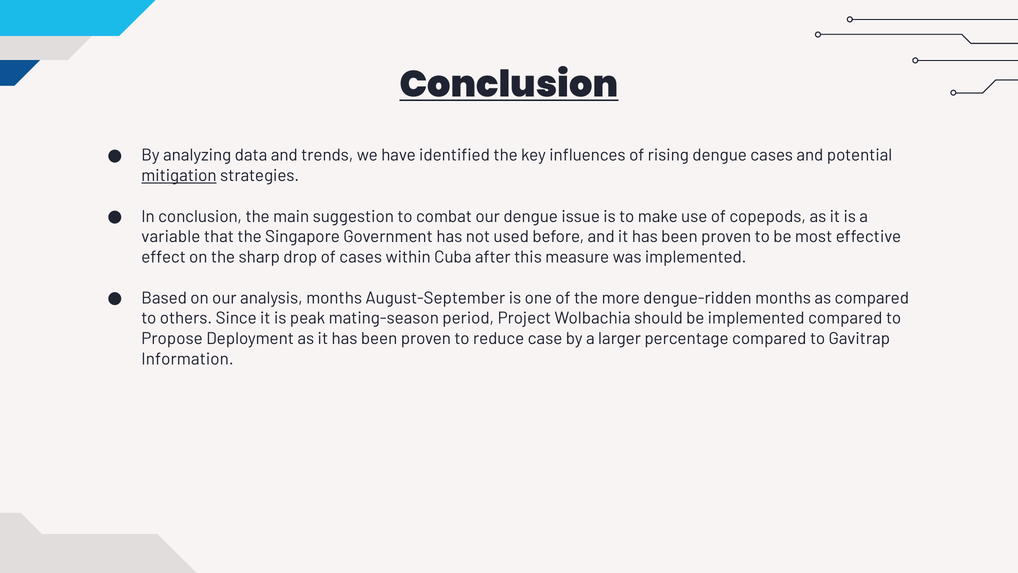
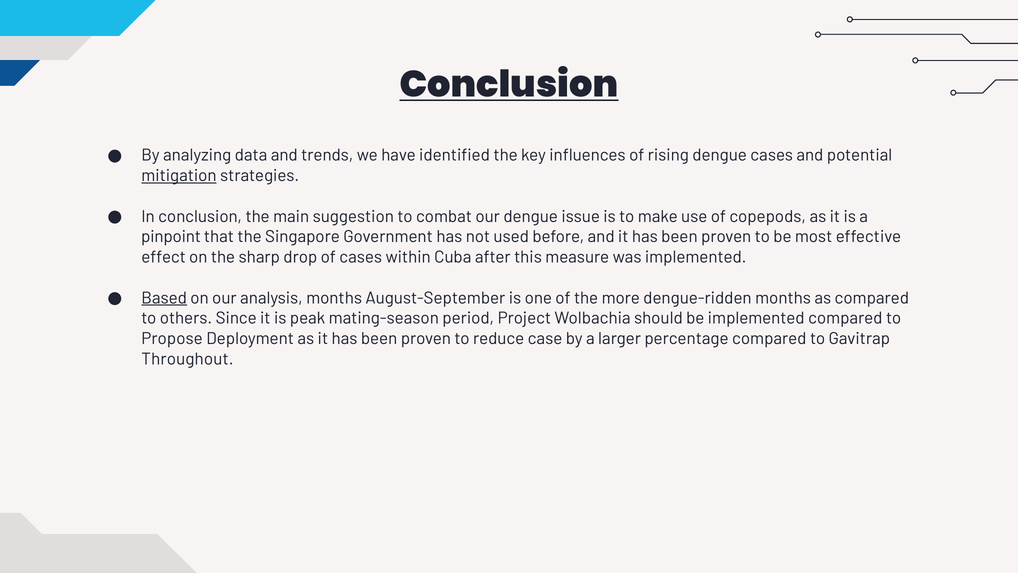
variable: variable -> pinpoint
Based underline: none -> present
Information: Information -> Throughout
